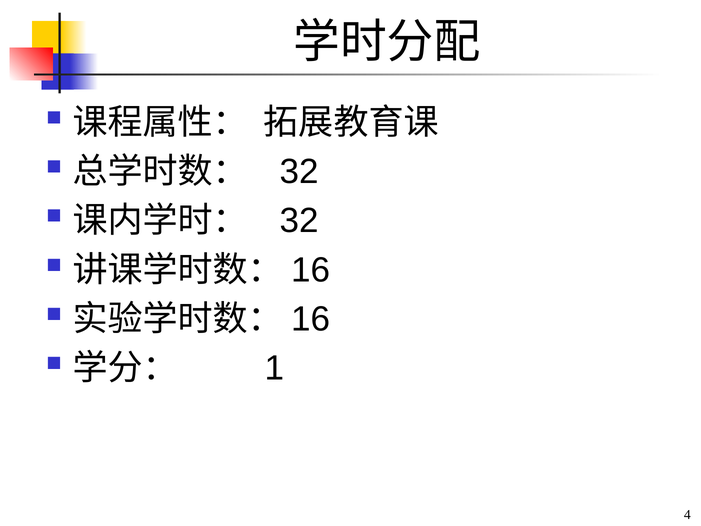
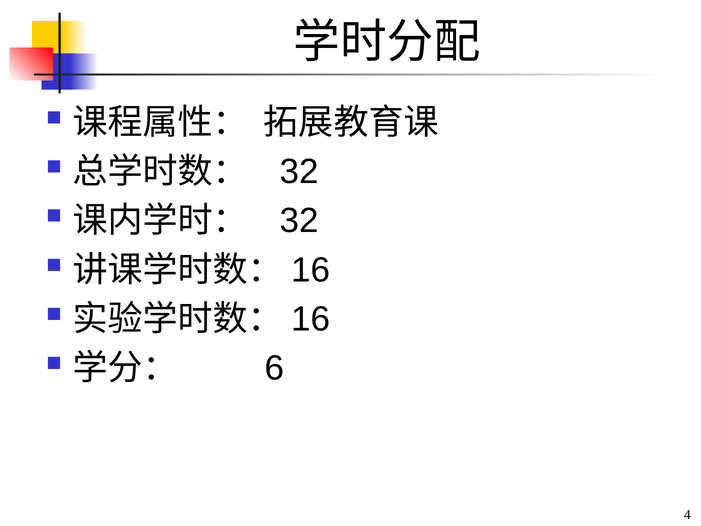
1: 1 -> 6
